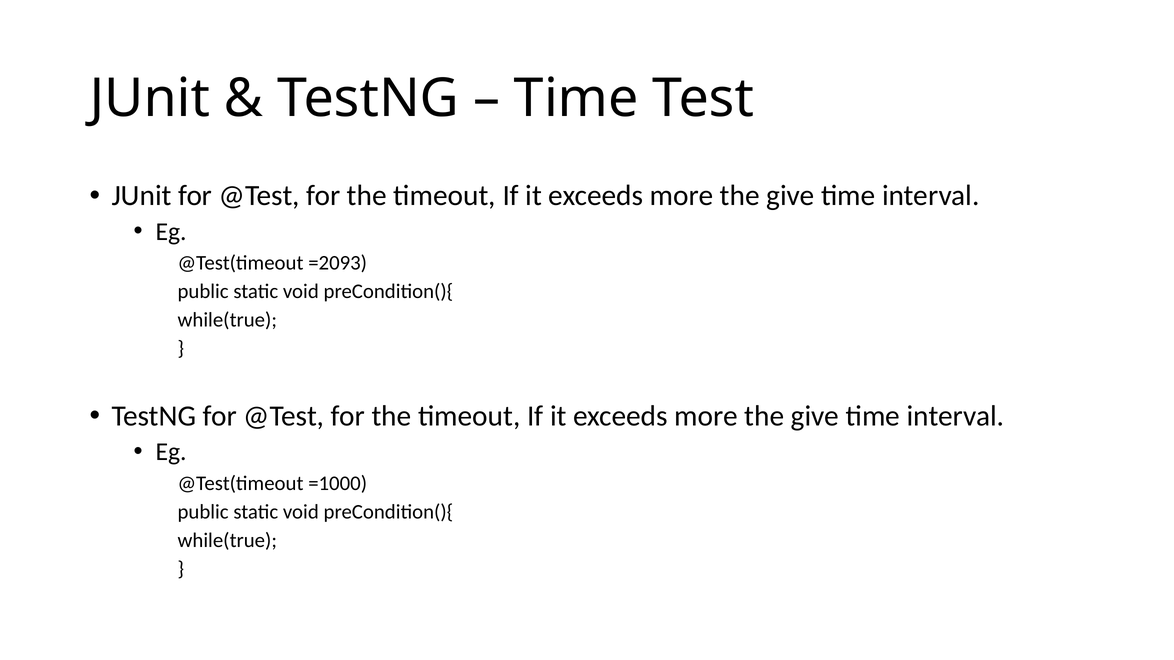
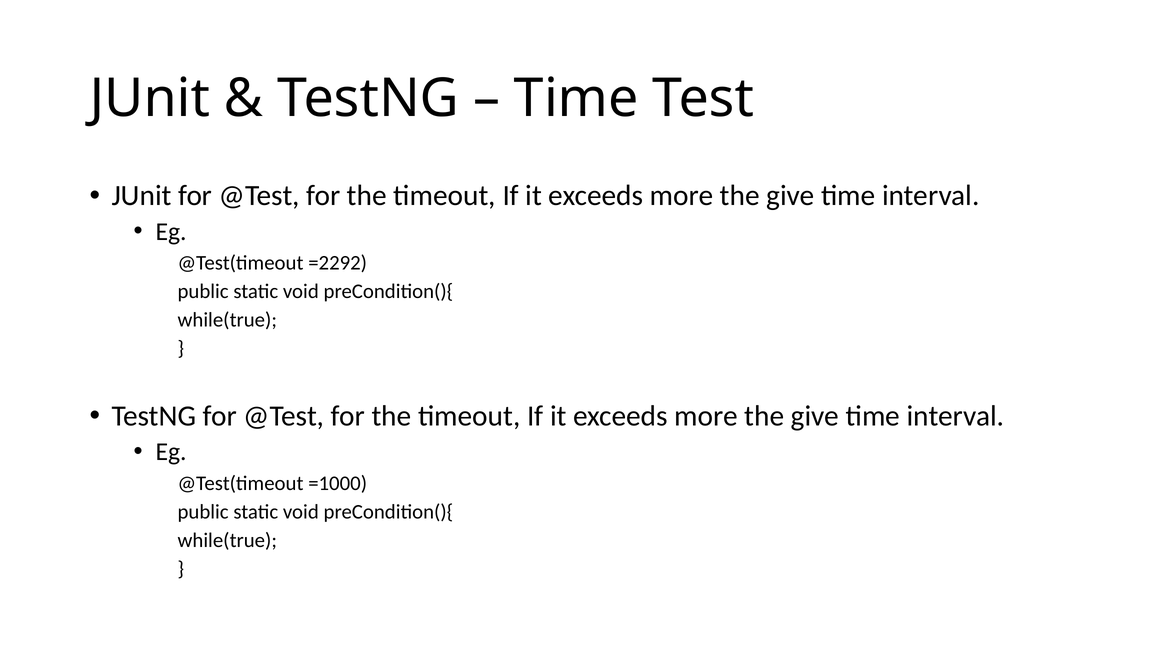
=2093: =2093 -> =2292
